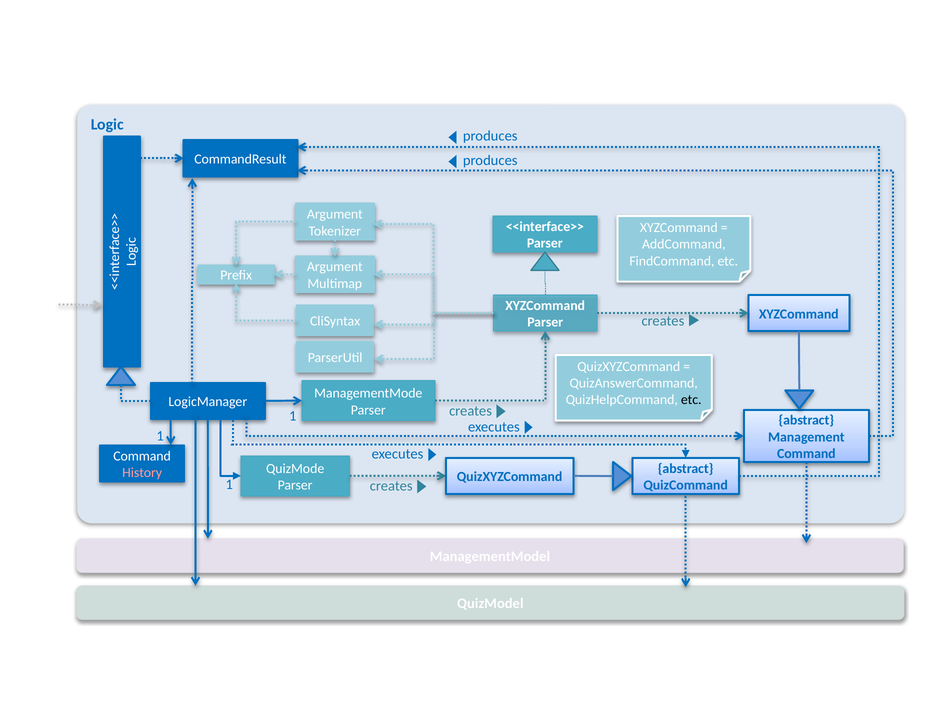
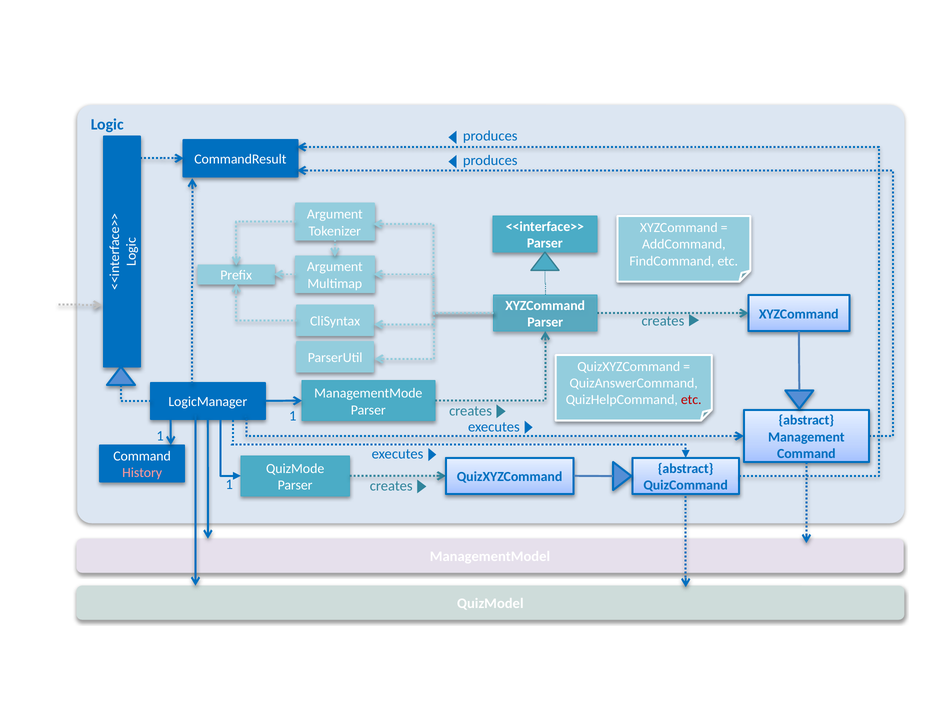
etc at (691, 400) colour: black -> red
